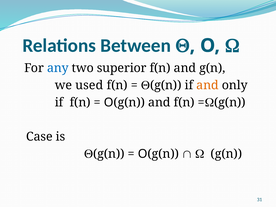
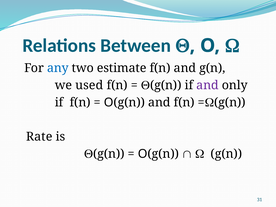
superior: superior -> estimate
and at (207, 85) colour: orange -> purple
Case: Case -> Rate
